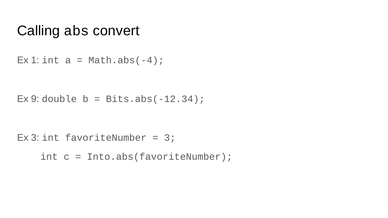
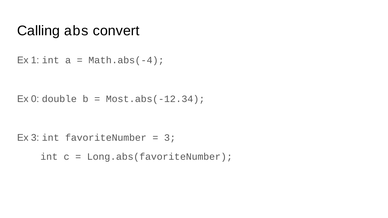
9: 9 -> 0
Bits.abs(-12.34: Bits.abs(-12.34 -> Most.abs(-12.34
Into.abs(favoriteNumber: Into.abs(favoriteNumber -> Long.abs(favoriteNumber
